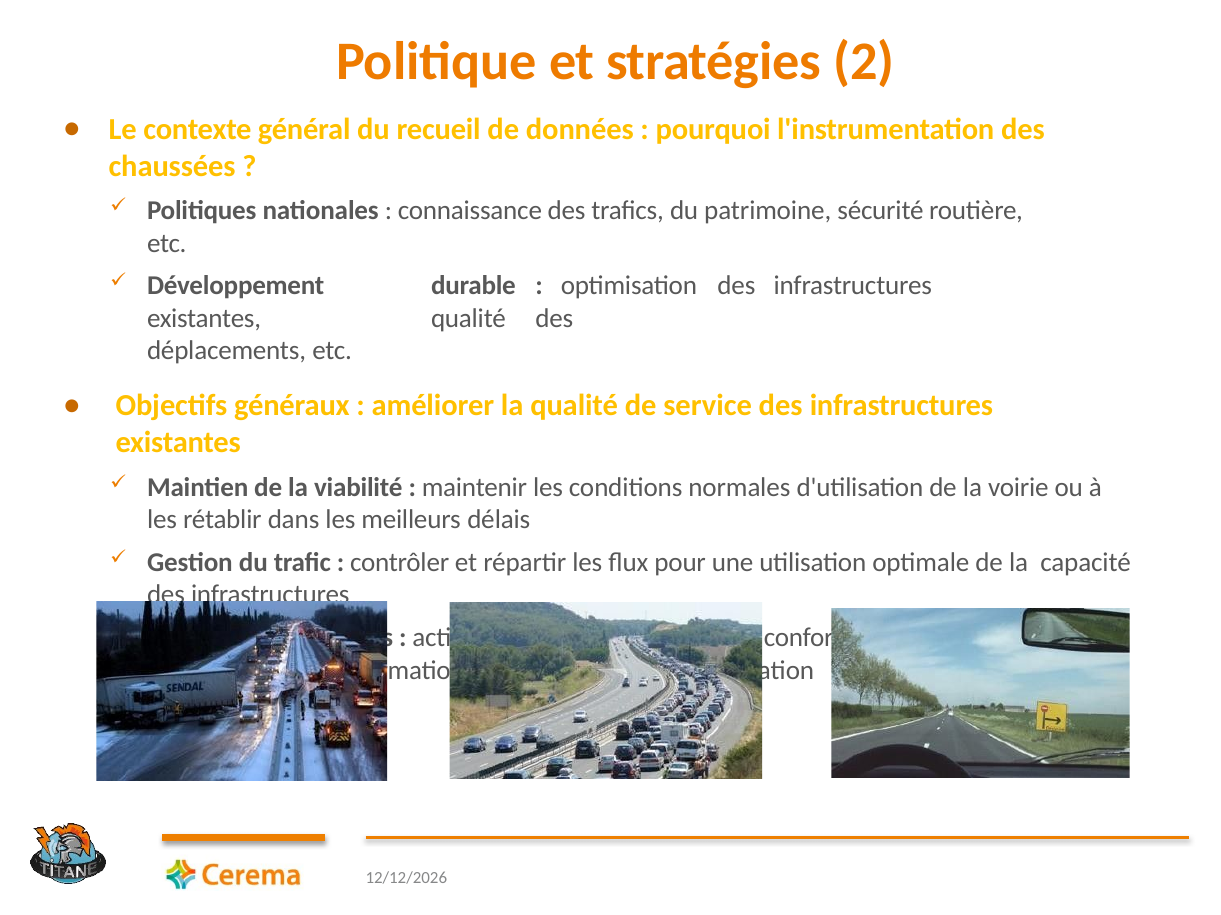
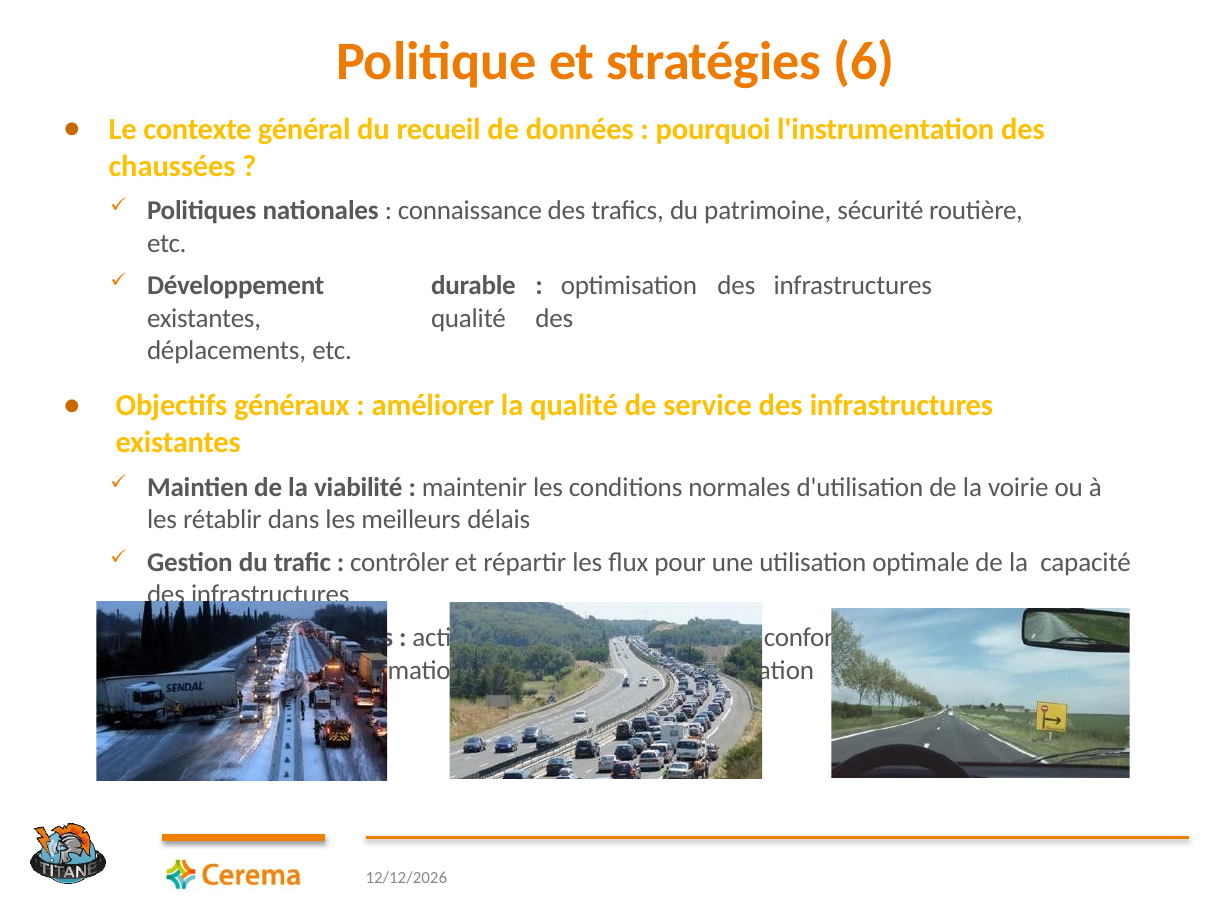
2: 2 -> 6
